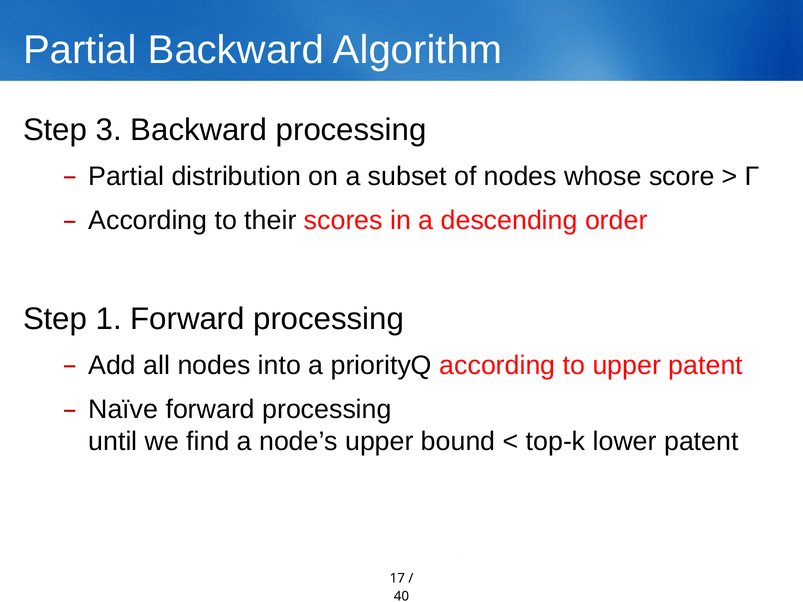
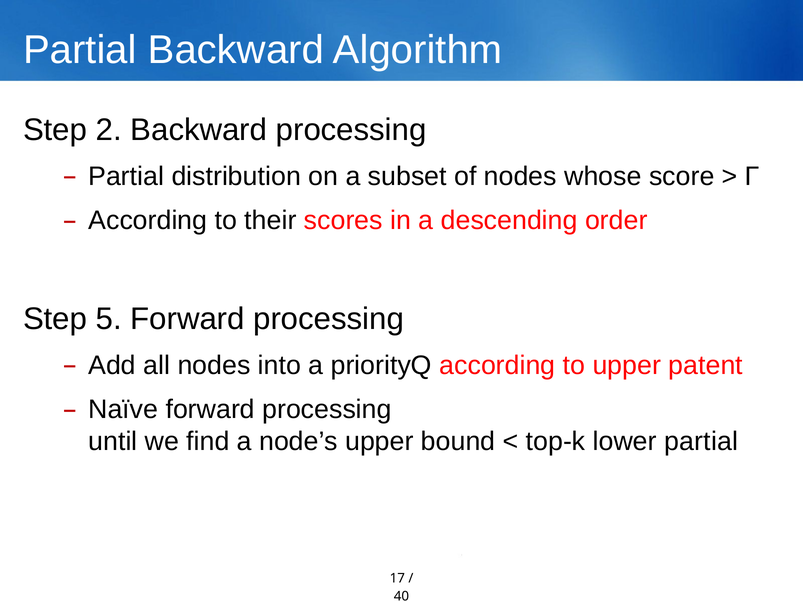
3: 3 -> 2
1: 1 -> 5
lower patent: patent -> partial
